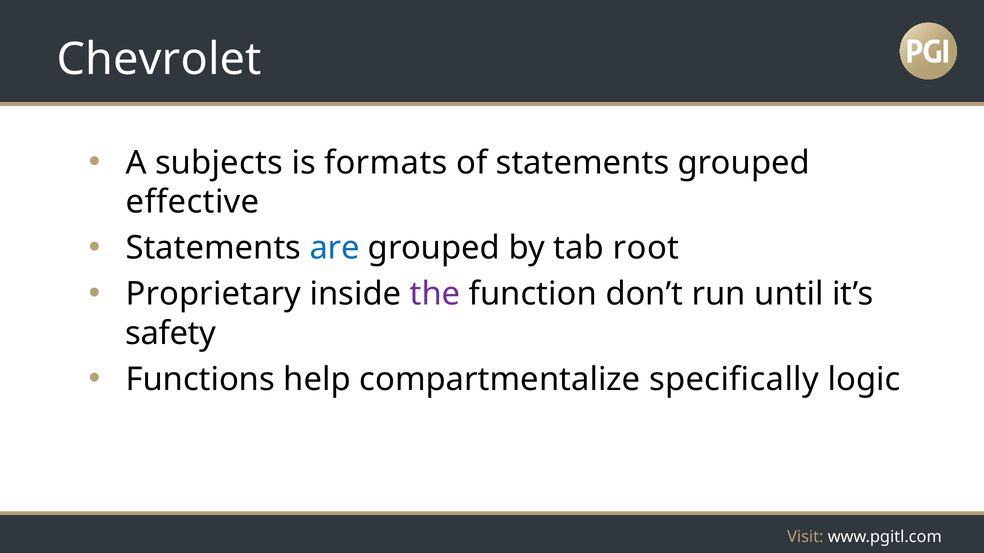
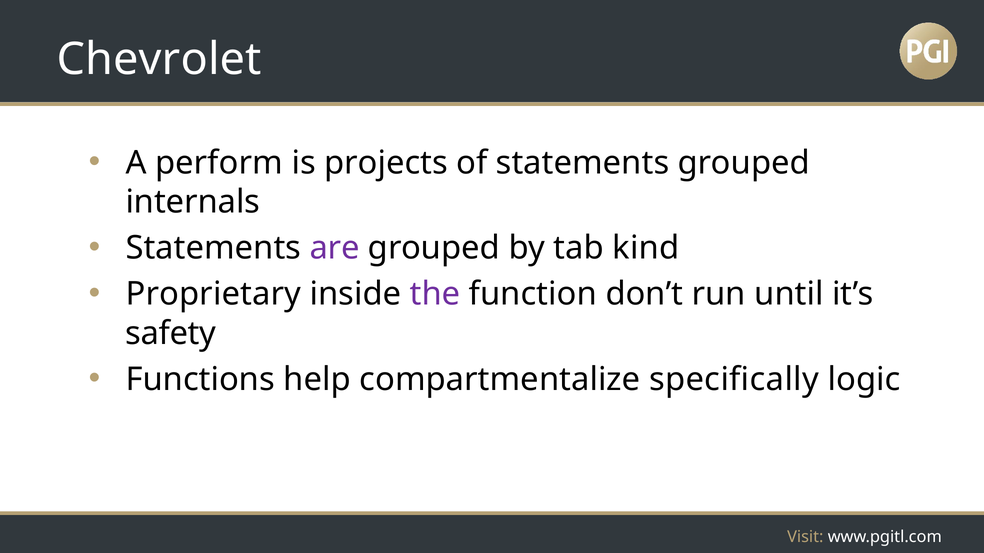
subjects: subjects -> perform
formats: formats -> projects
effective: effective -> internals
are colour: blue -> purple
root: root -> kind
